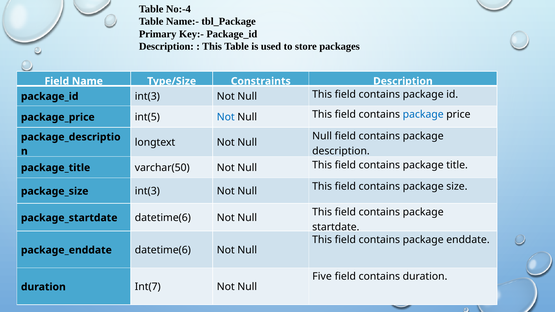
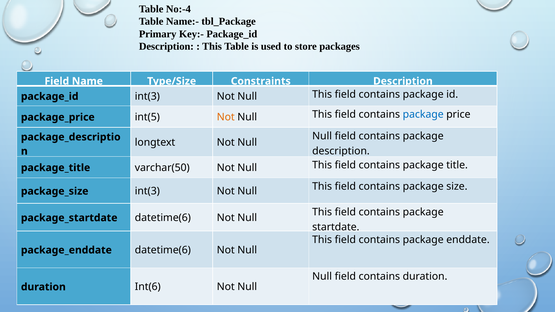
Not at (226, 117) colour: blue -> orange
Five at (322, 277): Five -> Null
Int(7: Int(7 -> Int(6
